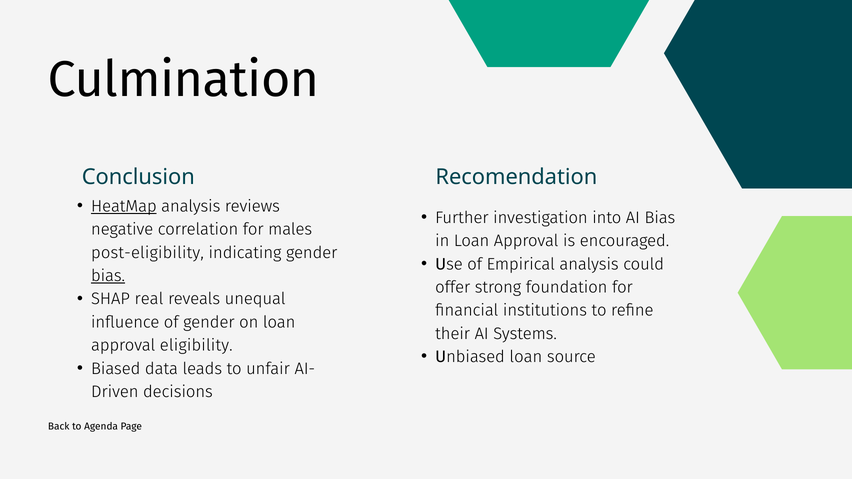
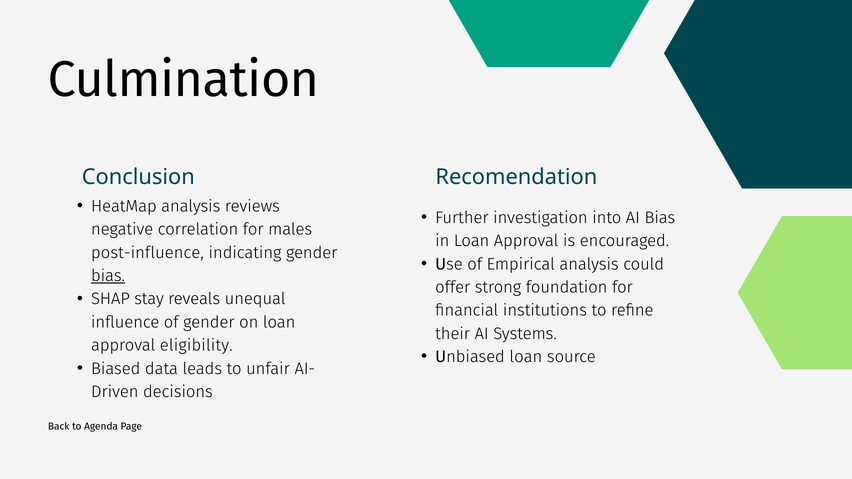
HeatMap underline: present -> none
post-eligibility: post-eligibility -> post-influence
real: real -> stay
